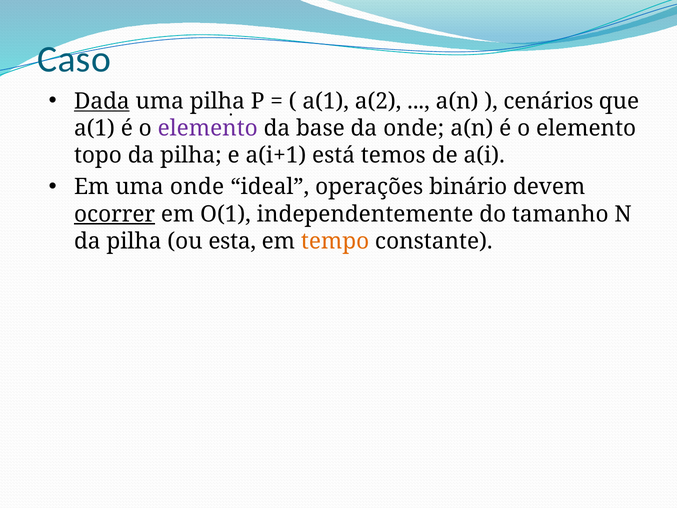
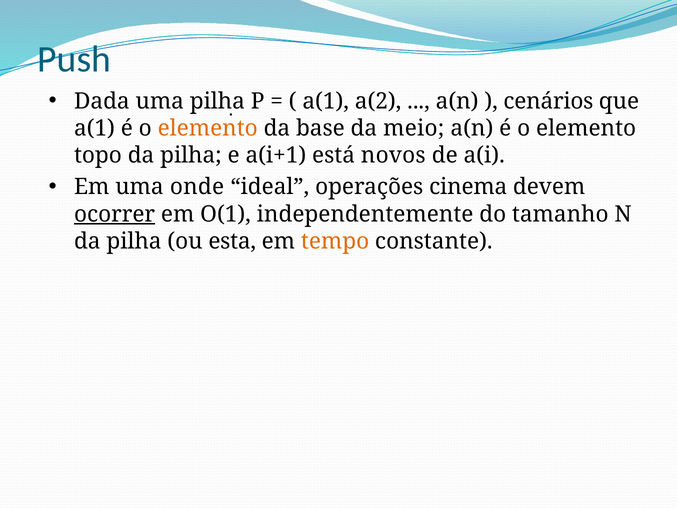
Caso: Caso -> Push
Dada underline: present -> none
elemento at (208, 128) colour: purple -> orange
da onde: onde -> meio
temos: temos -> novos
binário: binário -> cinema
